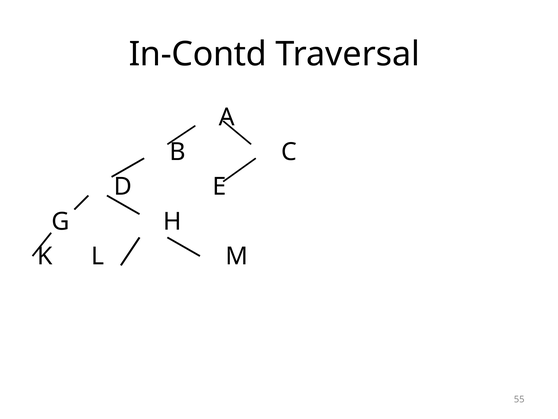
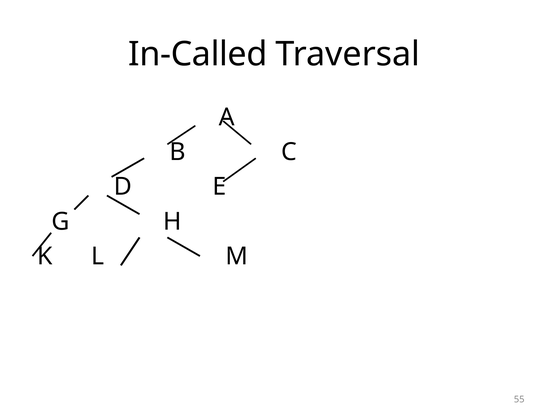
In-Contd: In-Contd -> In-Called
